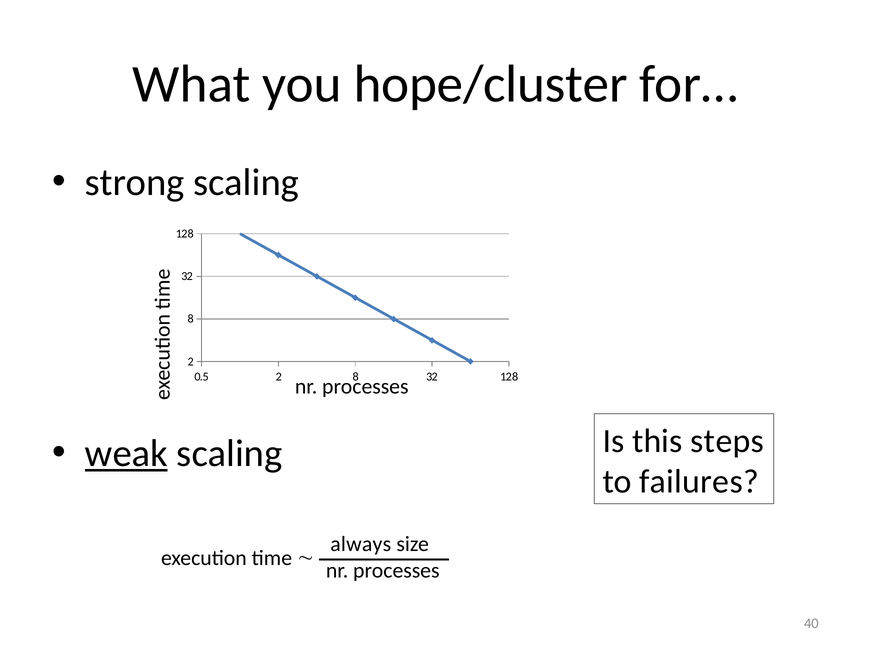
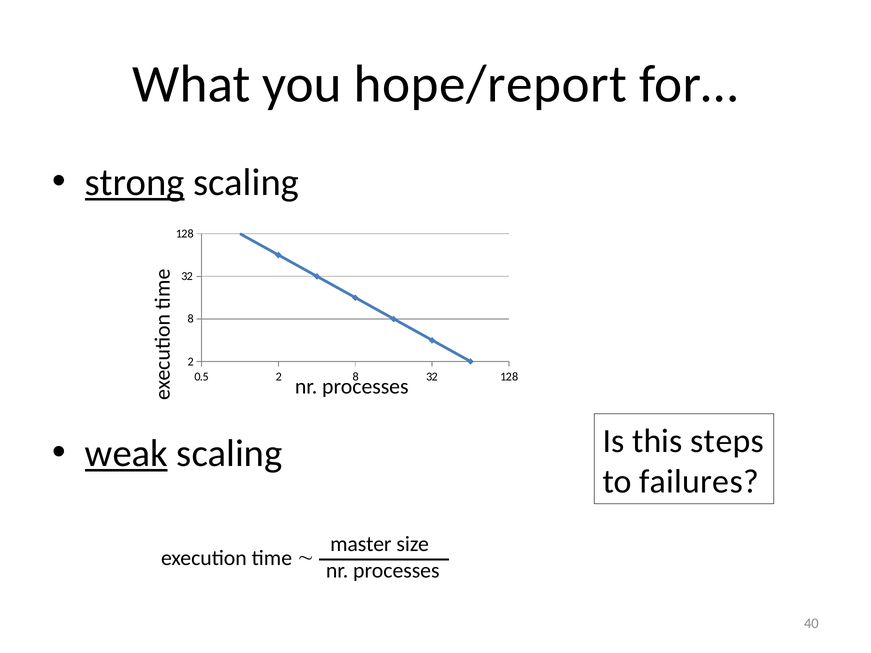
hope/cluster: hope/cluster -> hope/report
strong underline: none -> present
always: always -> master
